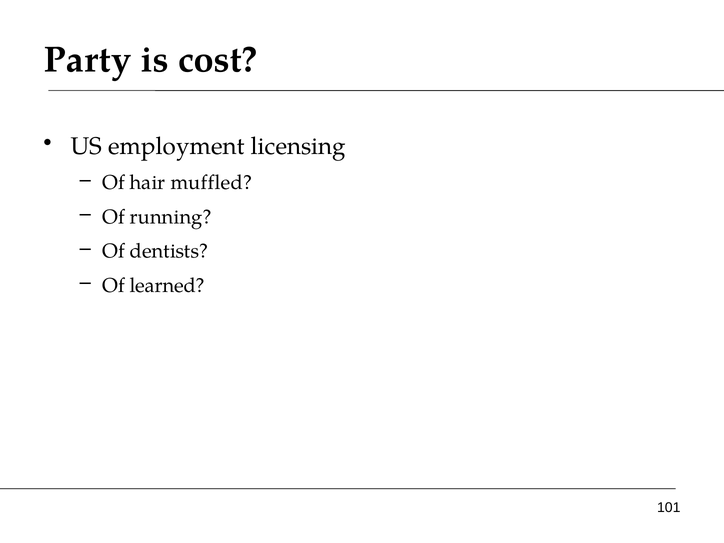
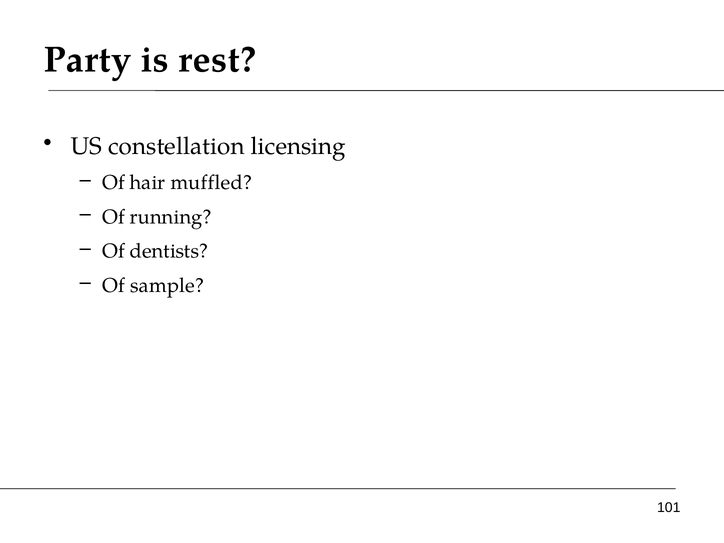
cost: cost -> rest
employment: employment -> constellation
learned: learned -> sample
